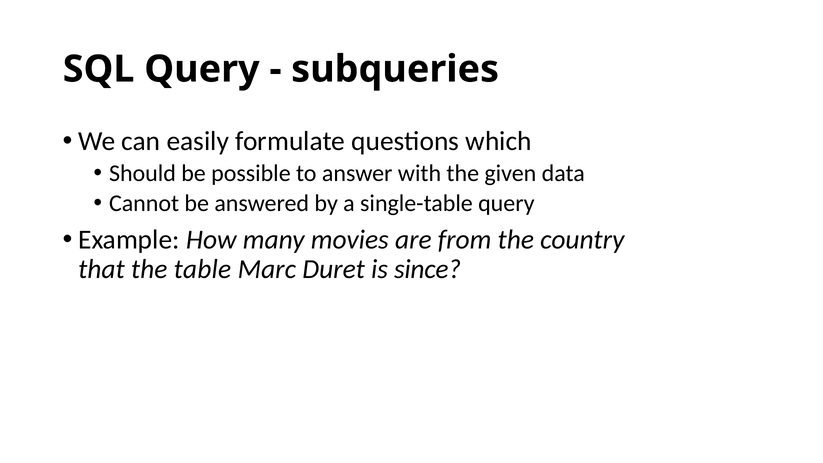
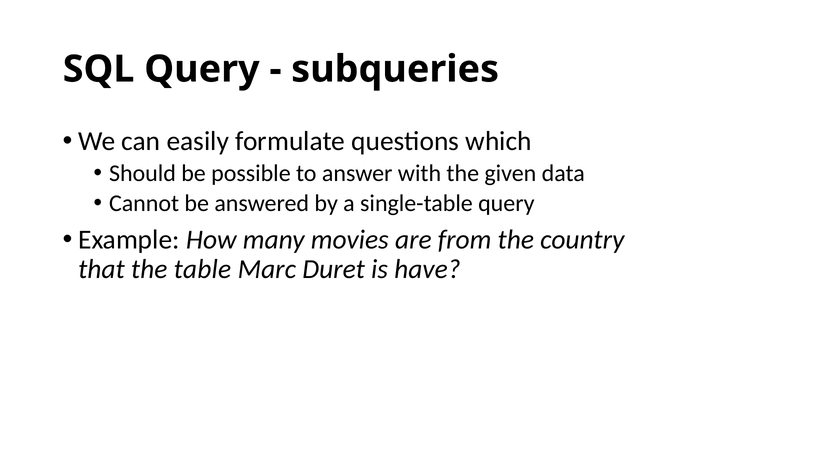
since: since -> have
